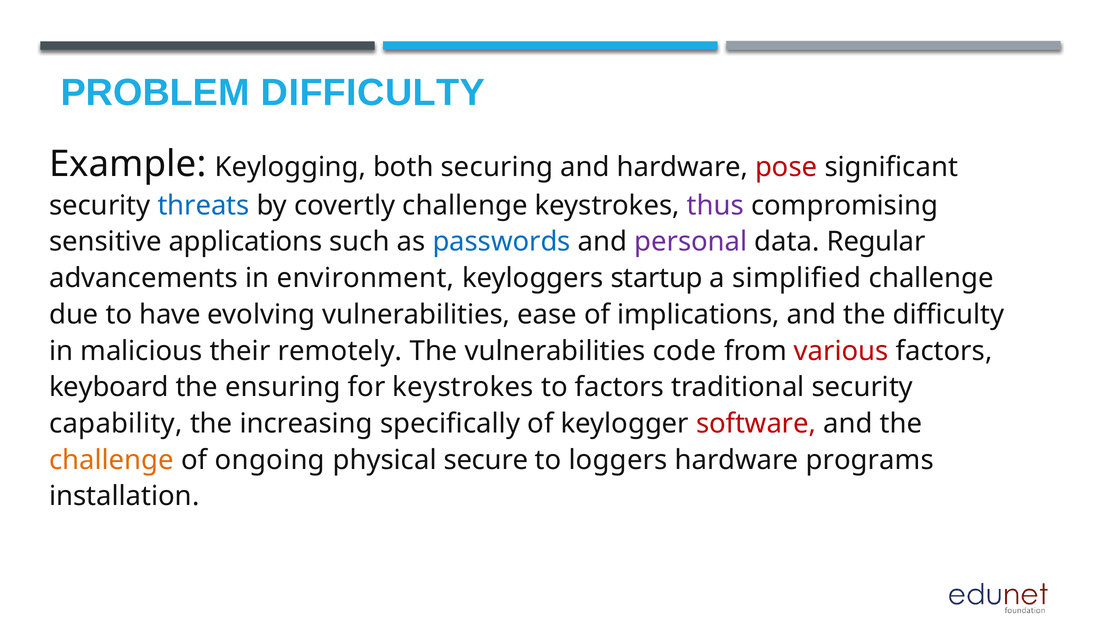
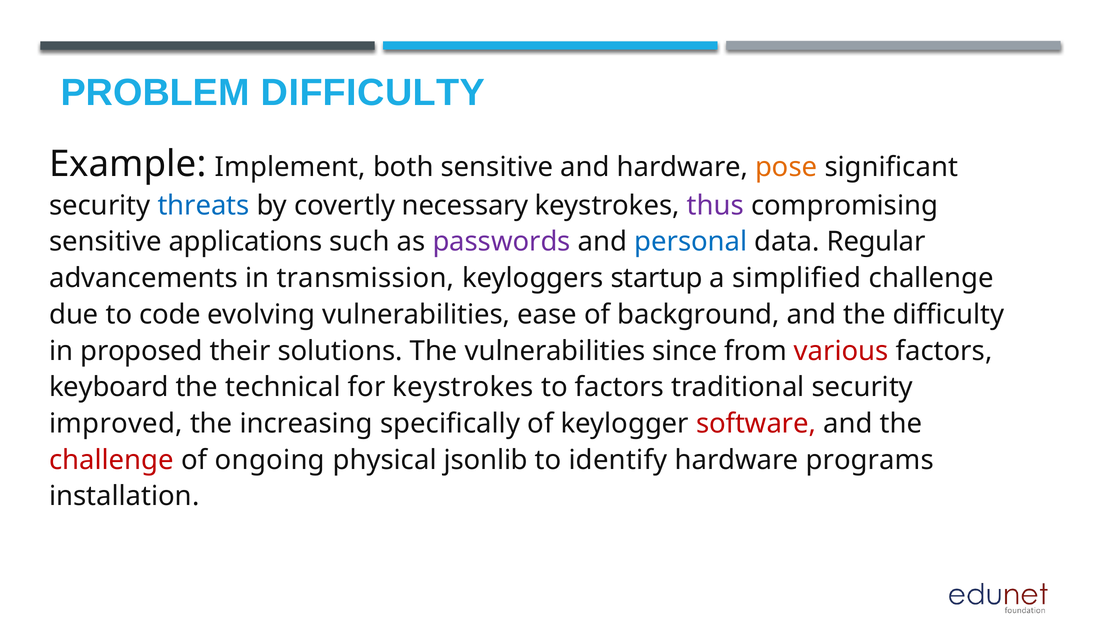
Keylogging: Keylogging -> Implement
both securing: securing -> sensitive
pose colour: red -> orange
covertly challenge: challenge -> necessary
passwords colour: blue -> purple
personal colour: purple -> blue
environment: environment -> transmission
have: have -> code
implications: implications -> background
malicious: malicious -> proposed
remotely: remotely -> solutions
code: code -> since
ensuring: ensuring -> technical
capability: capability -> improved
challenge at (112, 460) colour: orange -> red
secure: secure -> jsonlib
loggers: loggers -> identify
